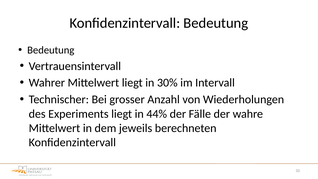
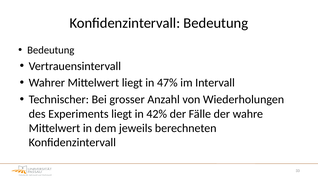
30%: 30% -> 47%
44%: 44% -> 42%
